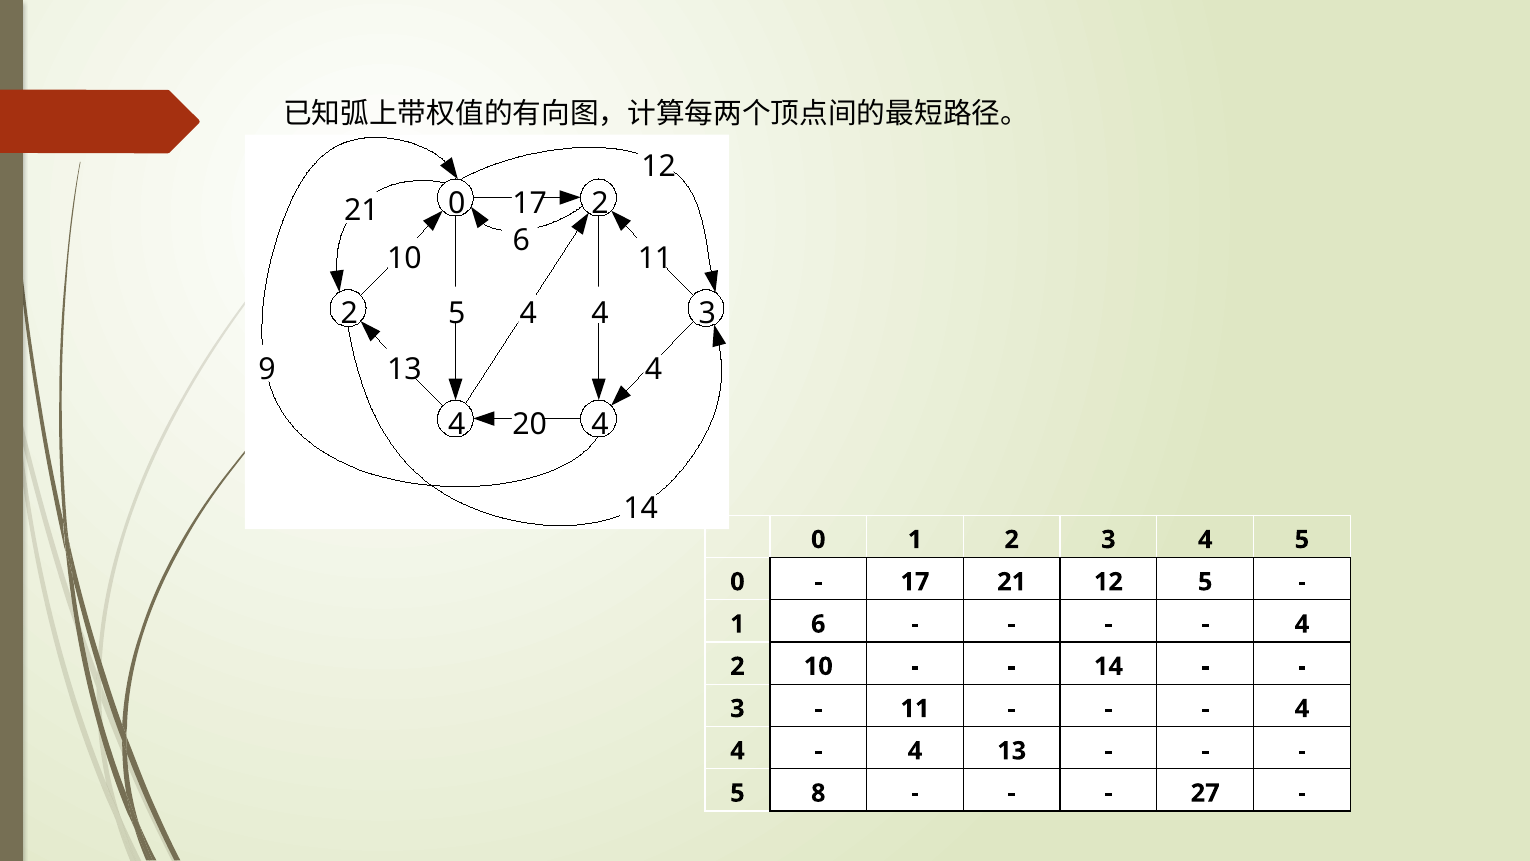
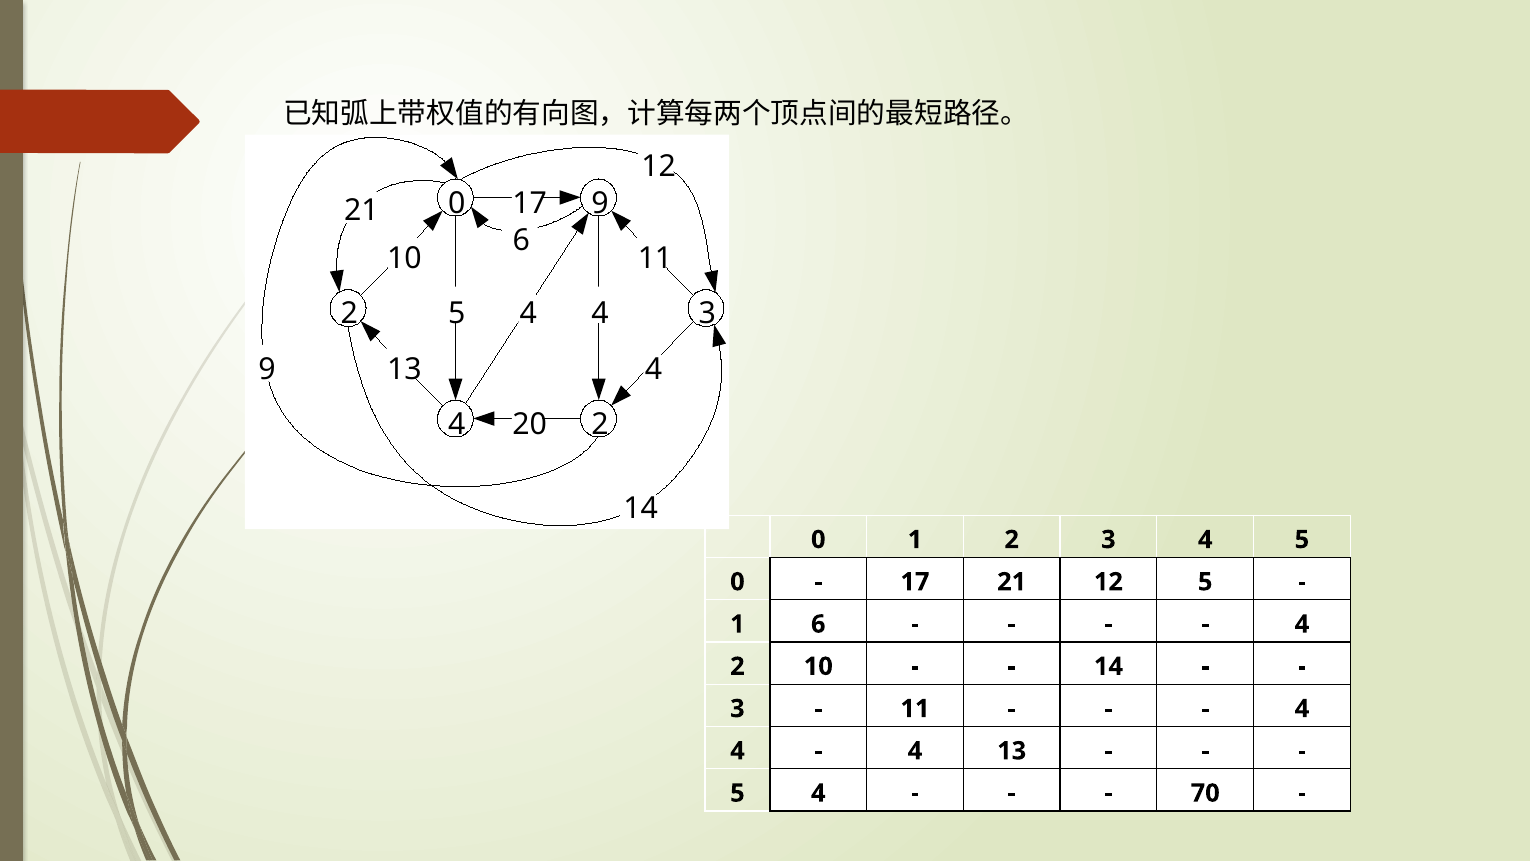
0 2: 2 -> 9
4 at (600, 424): 4 -> 2
5 8: 8 -> 4
27: 27 -> 70
